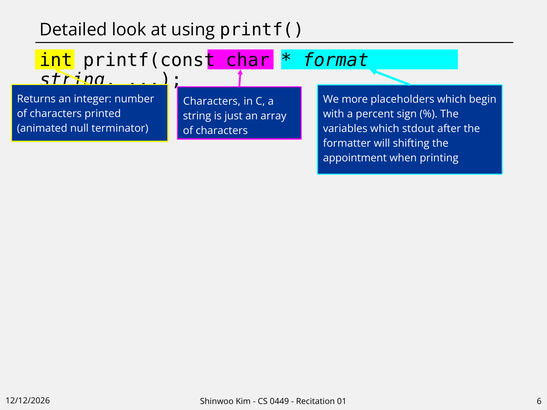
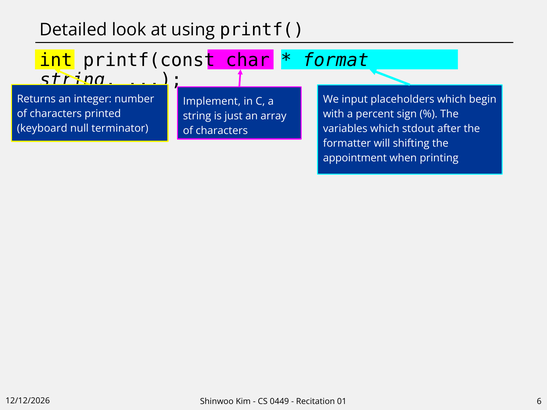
more: more -> input
Characters at (212, 101): Characters -> Implement
animated: animated -> keyboard
